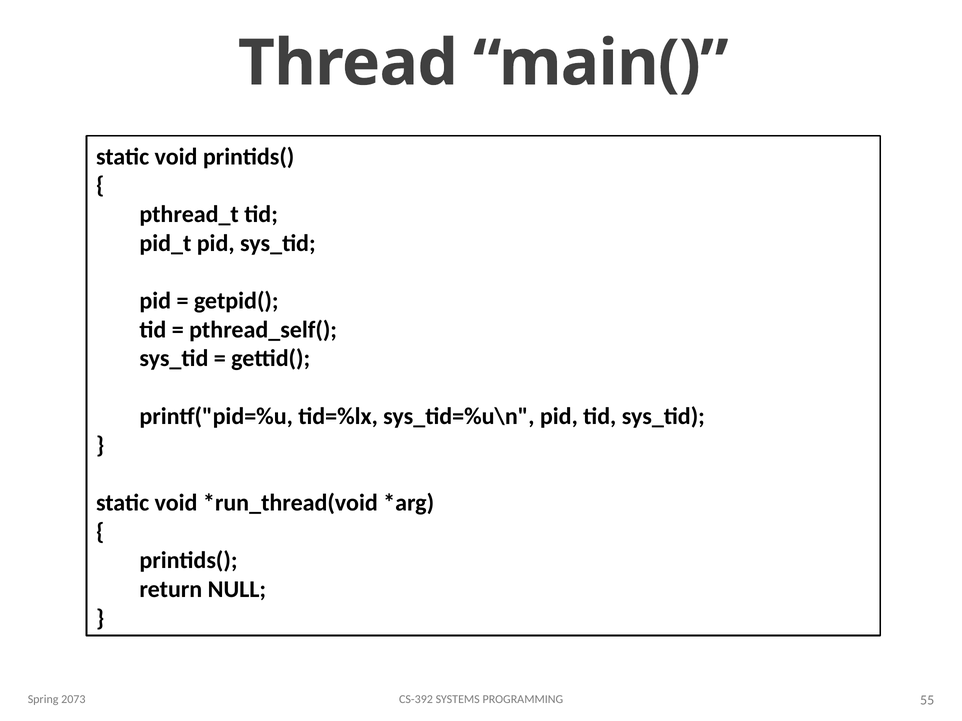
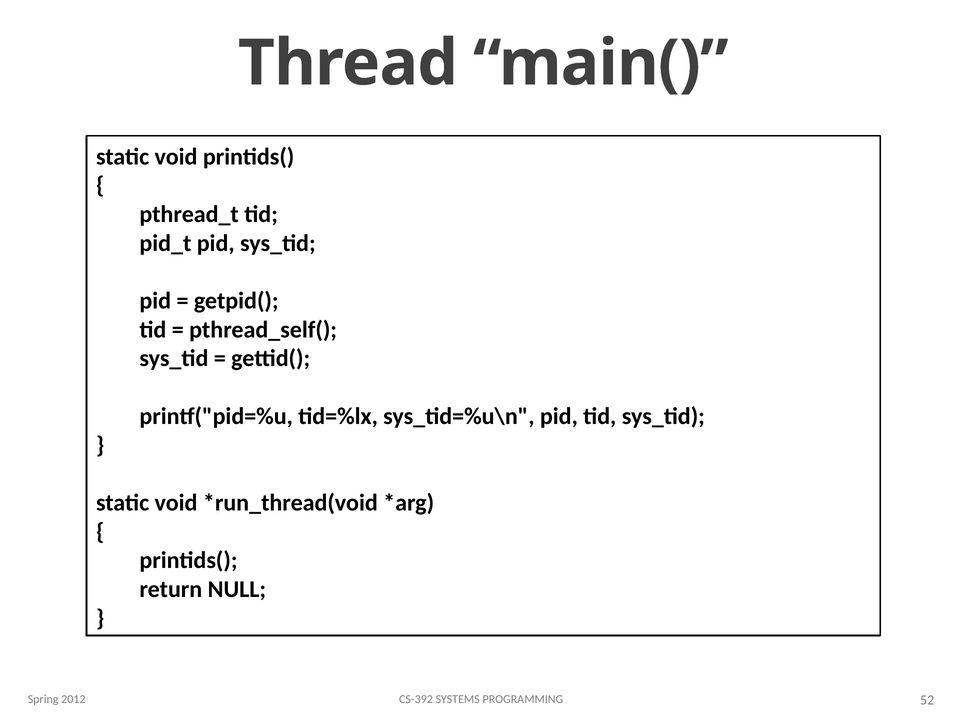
2073: 2073 -> 2012
55: 55 -> 52
